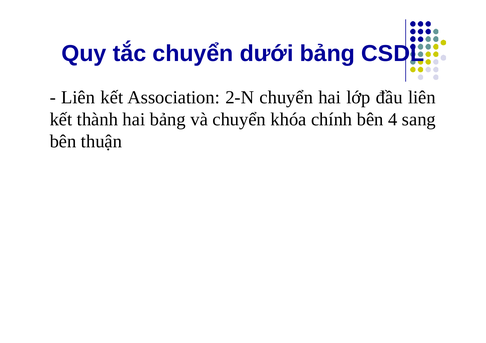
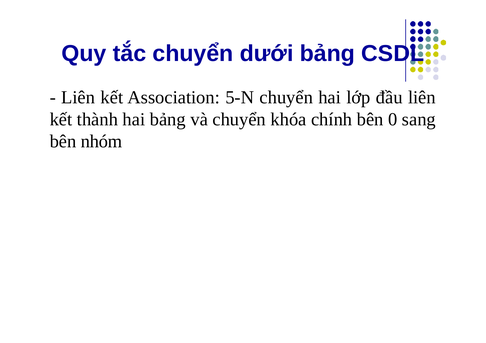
2-N: 2-N -> 5-N
4: 4 -> 0
thuận: thuận -> nhóm
